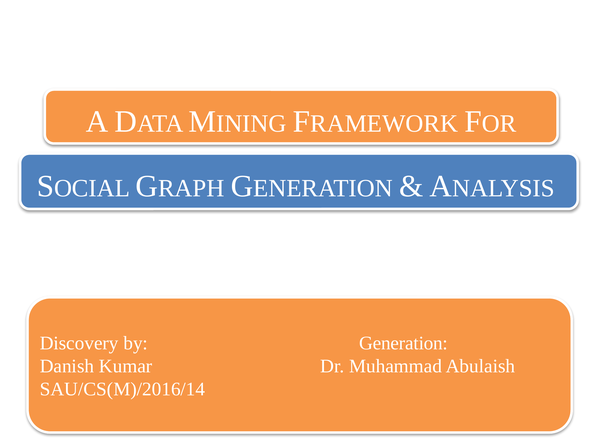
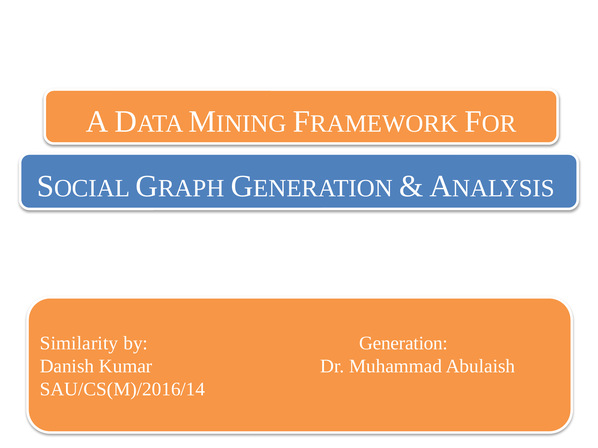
Discovery: Discovery -> Similarity
